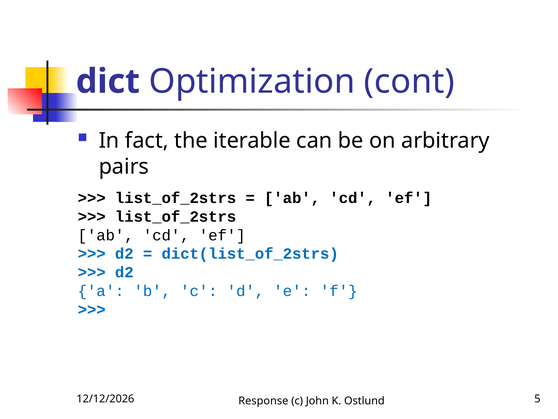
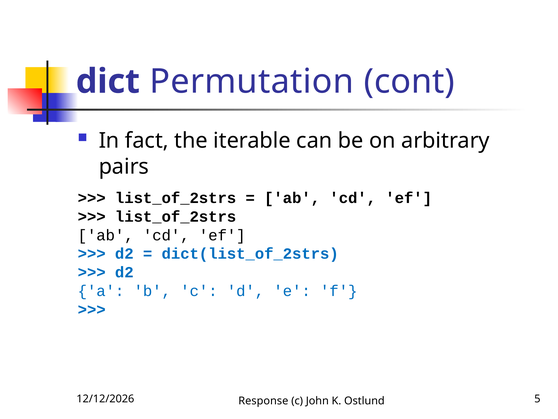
Optimization: Optimization -> Permutation
